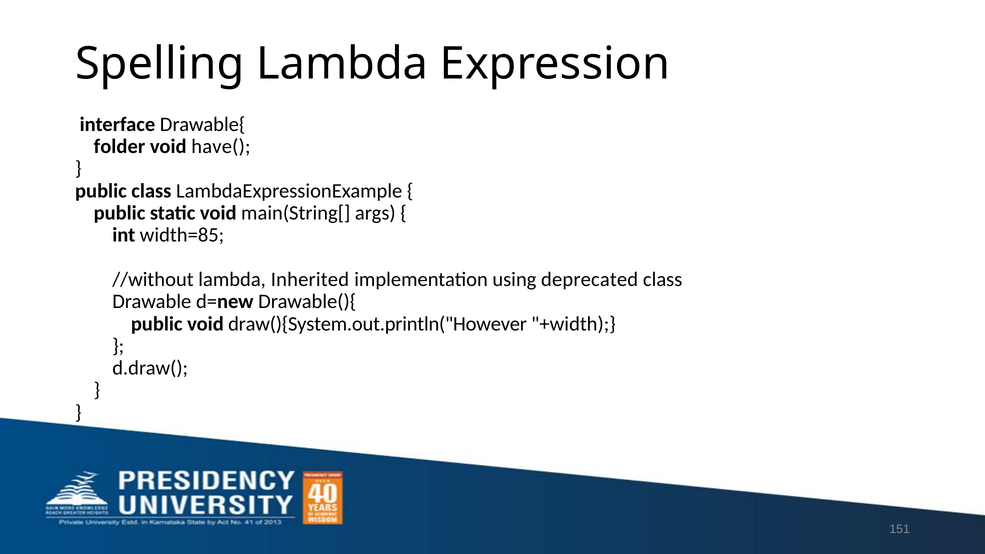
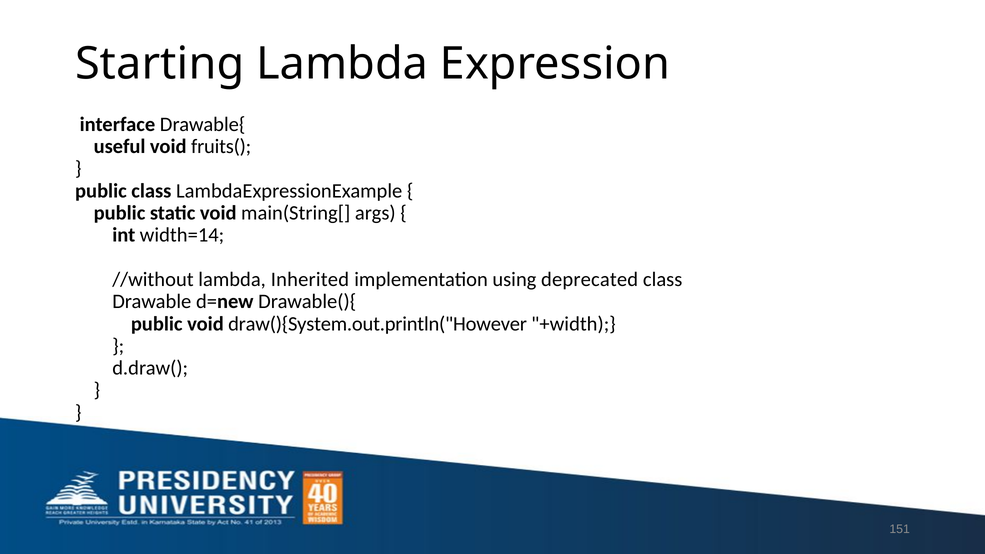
Spelling: Spelling -> Starting
folder: folder -> useful
have(: have( -> fruits(
width=85: width=85 -> width=14
